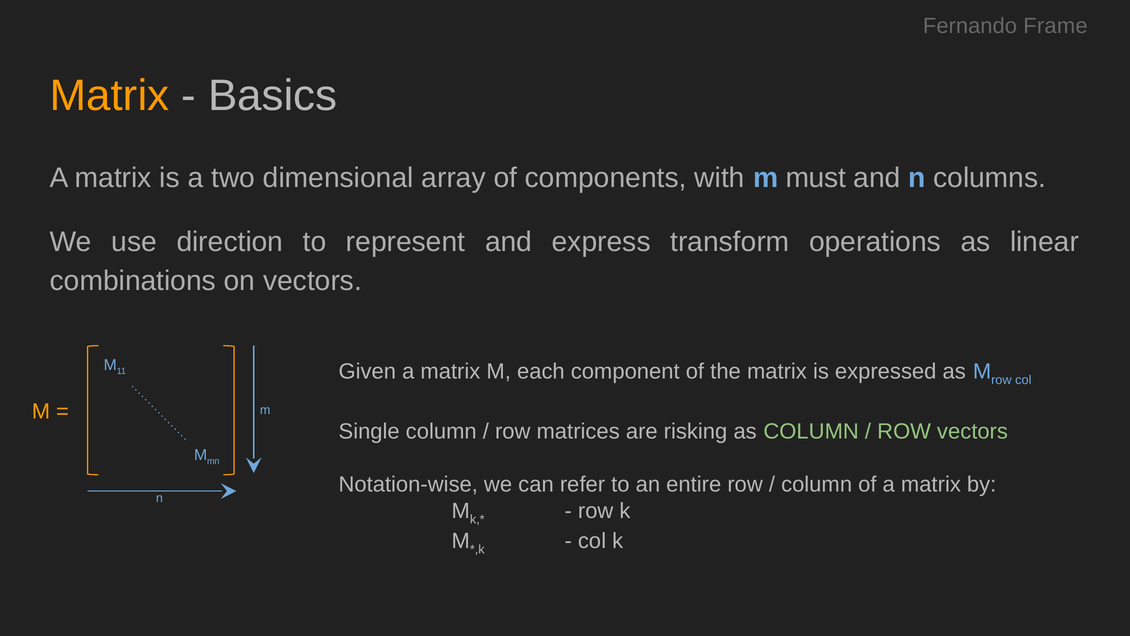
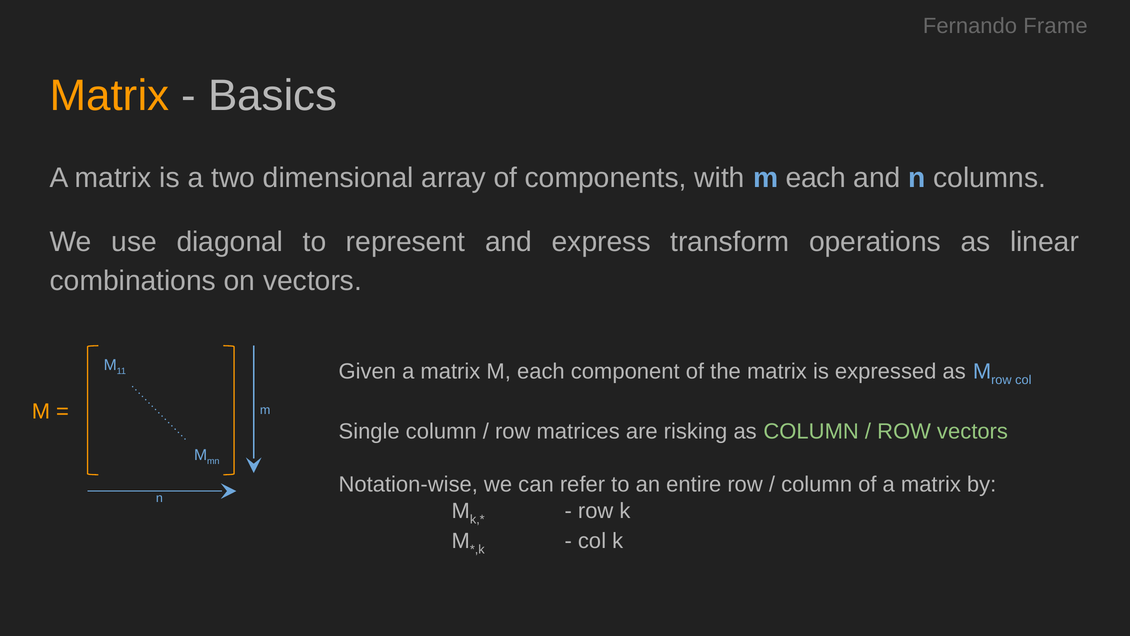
with m must: must -> each
direction: direction -> diagonal
